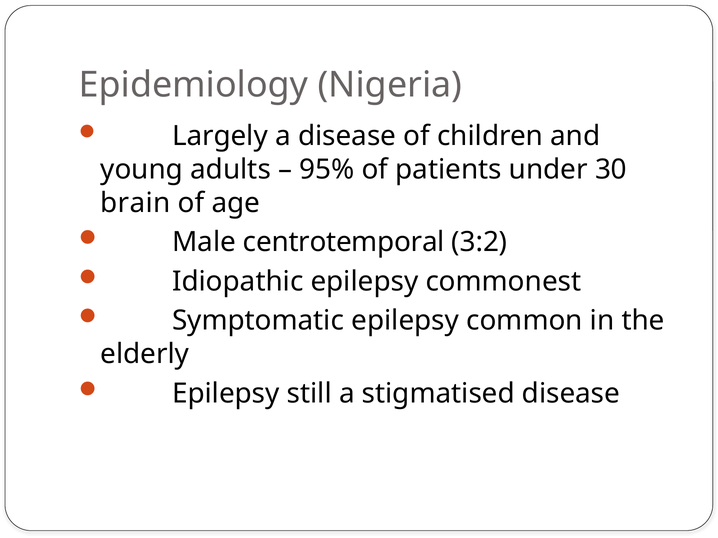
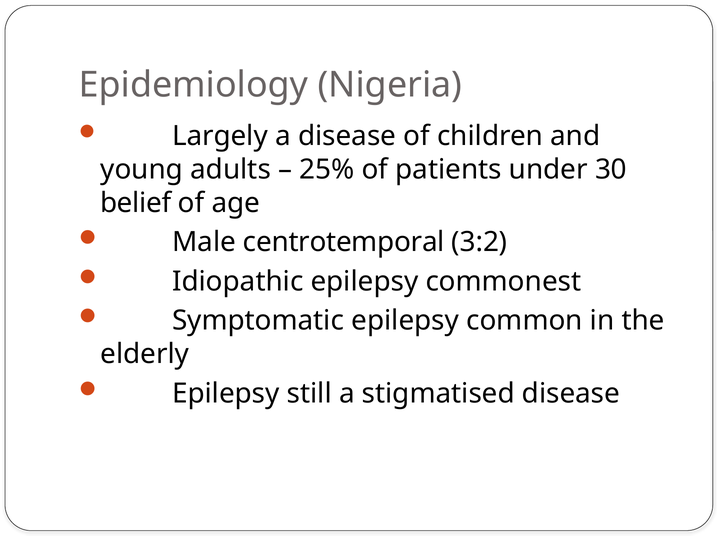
95%: 95% -> 25%
brain: brain -> belief
